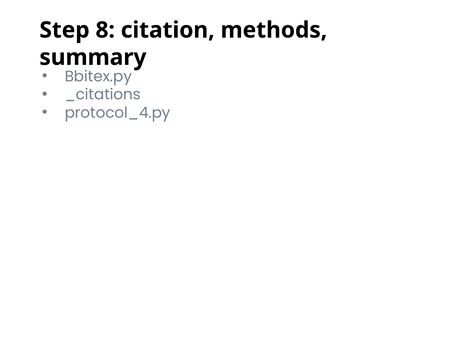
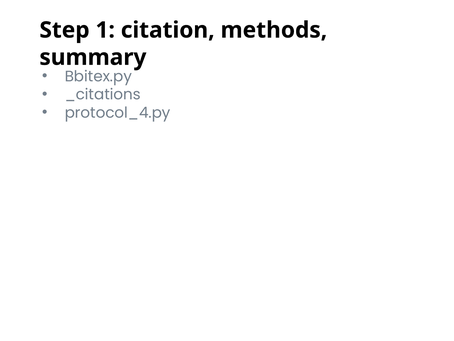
8: 8 -> 1
